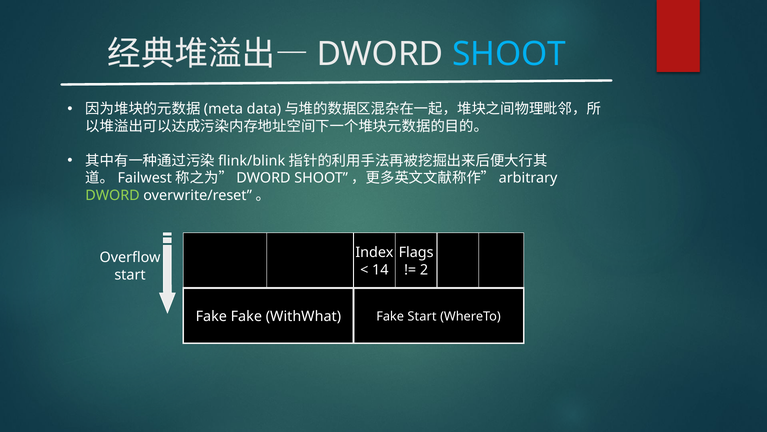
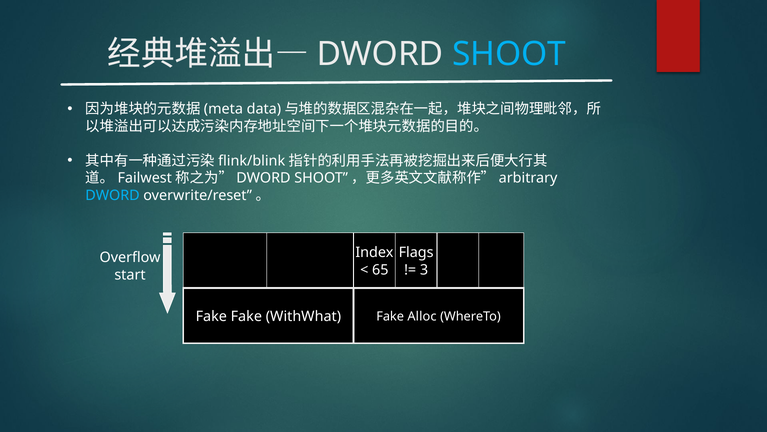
DWORD at (112, 195) colour: light green -> light blue
14: 14 -> 65
2: 2 -> 3
Fake Start: Start -> Alloc
